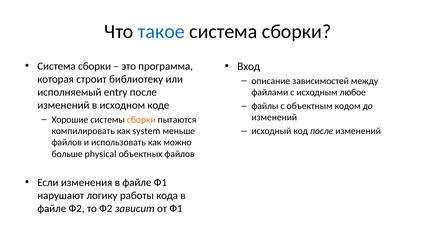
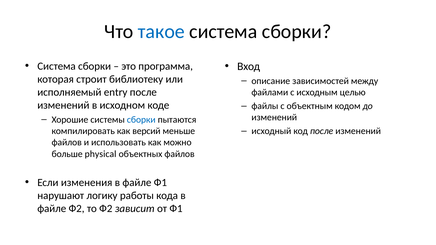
любое: любое -> целью
сборки at (141, 120) colour: orange -> blue
system: system -> версий
